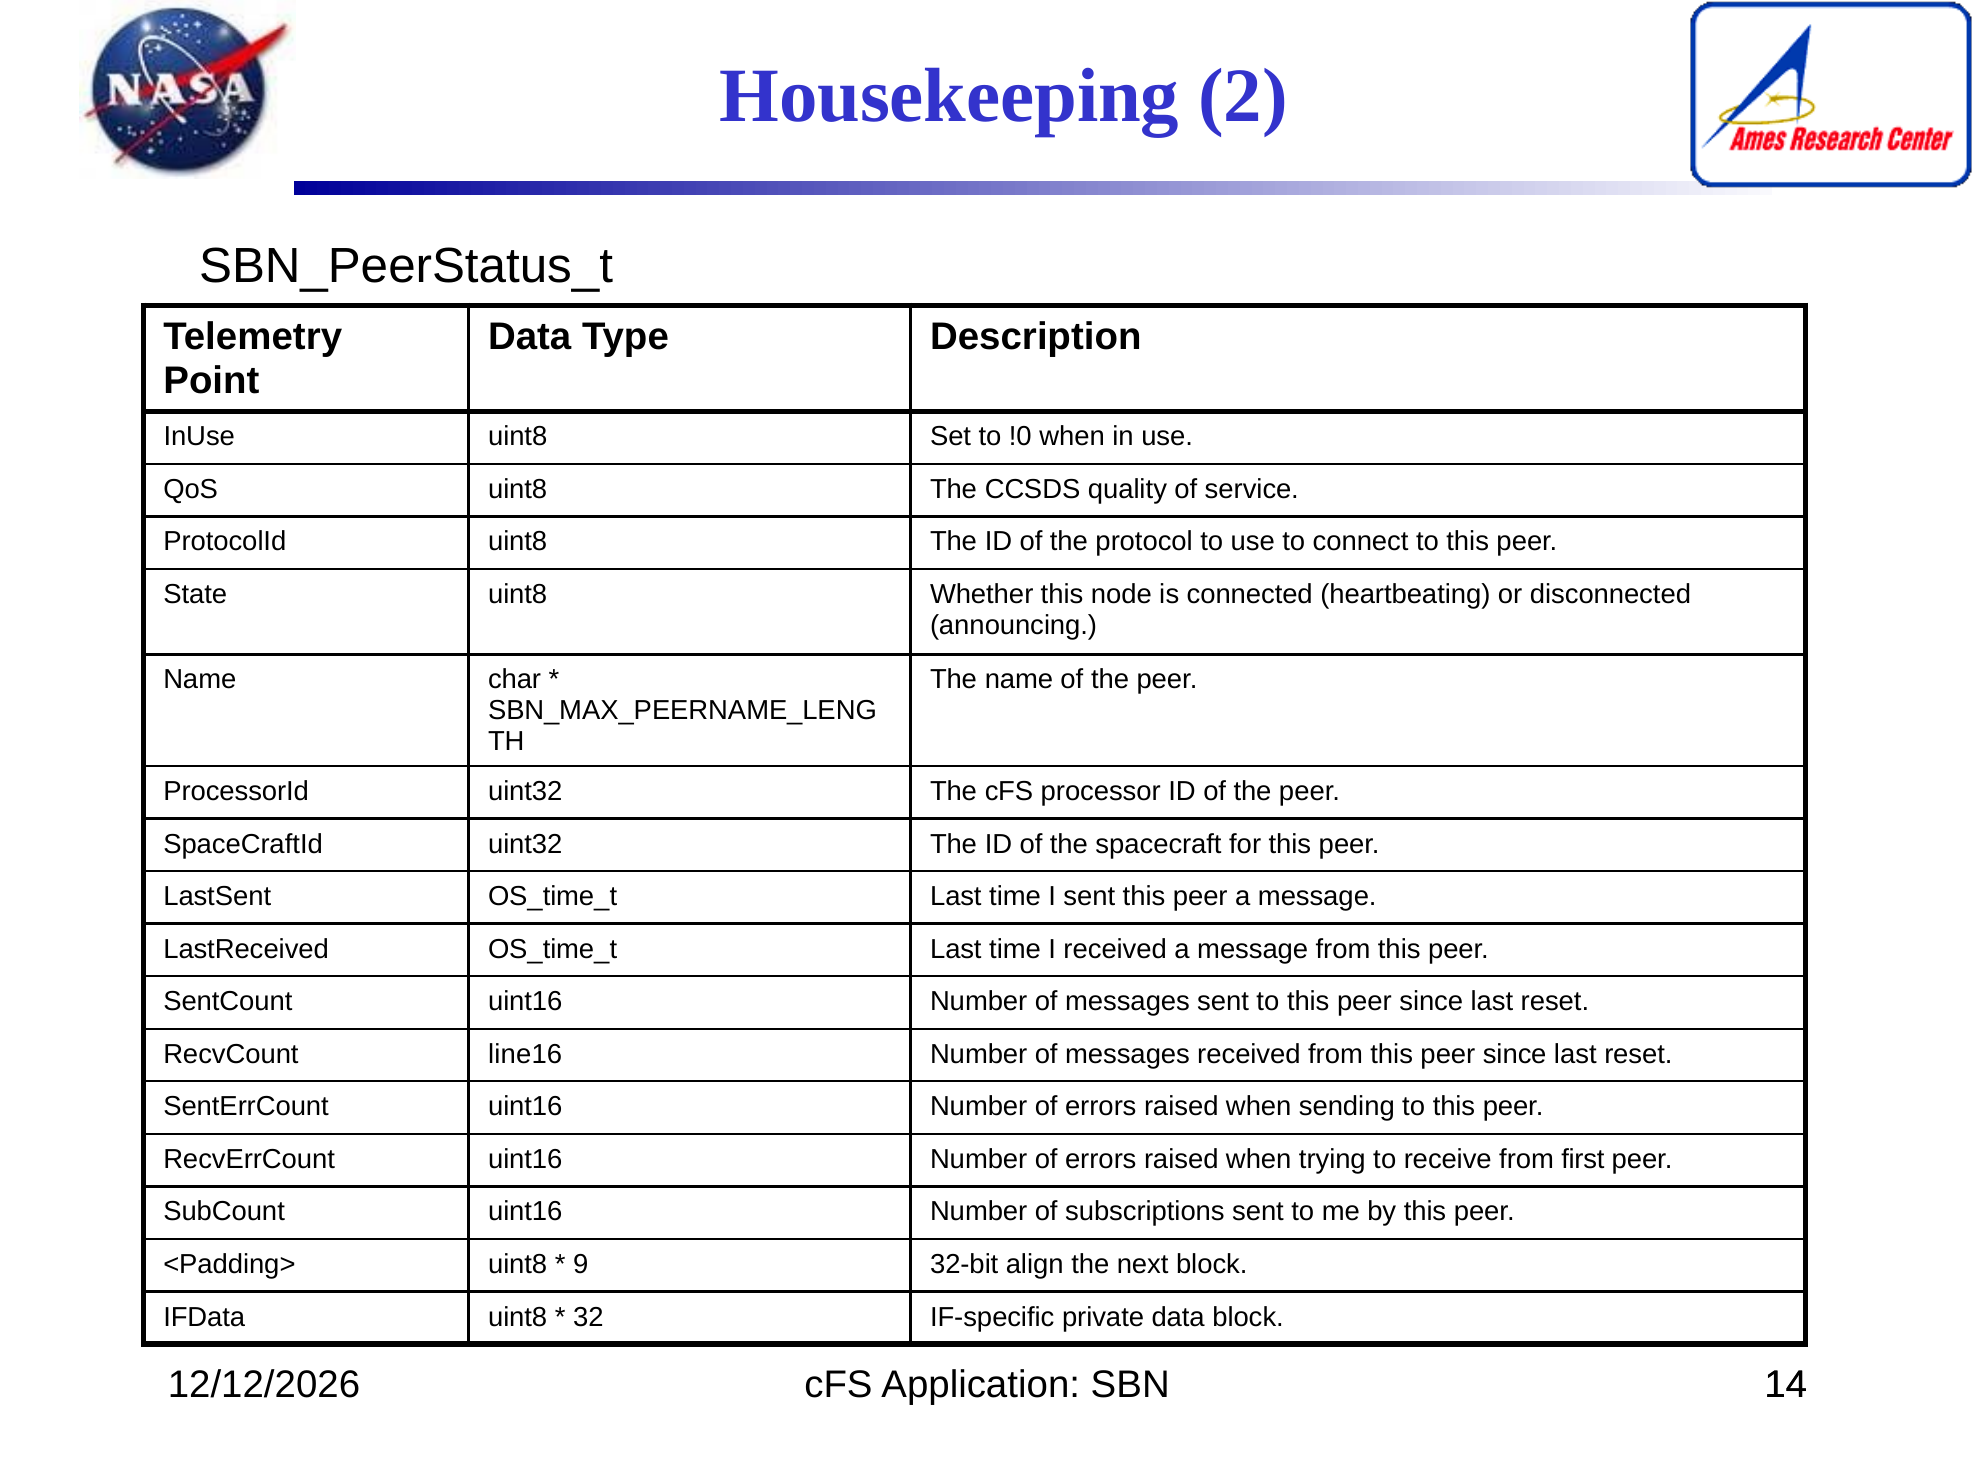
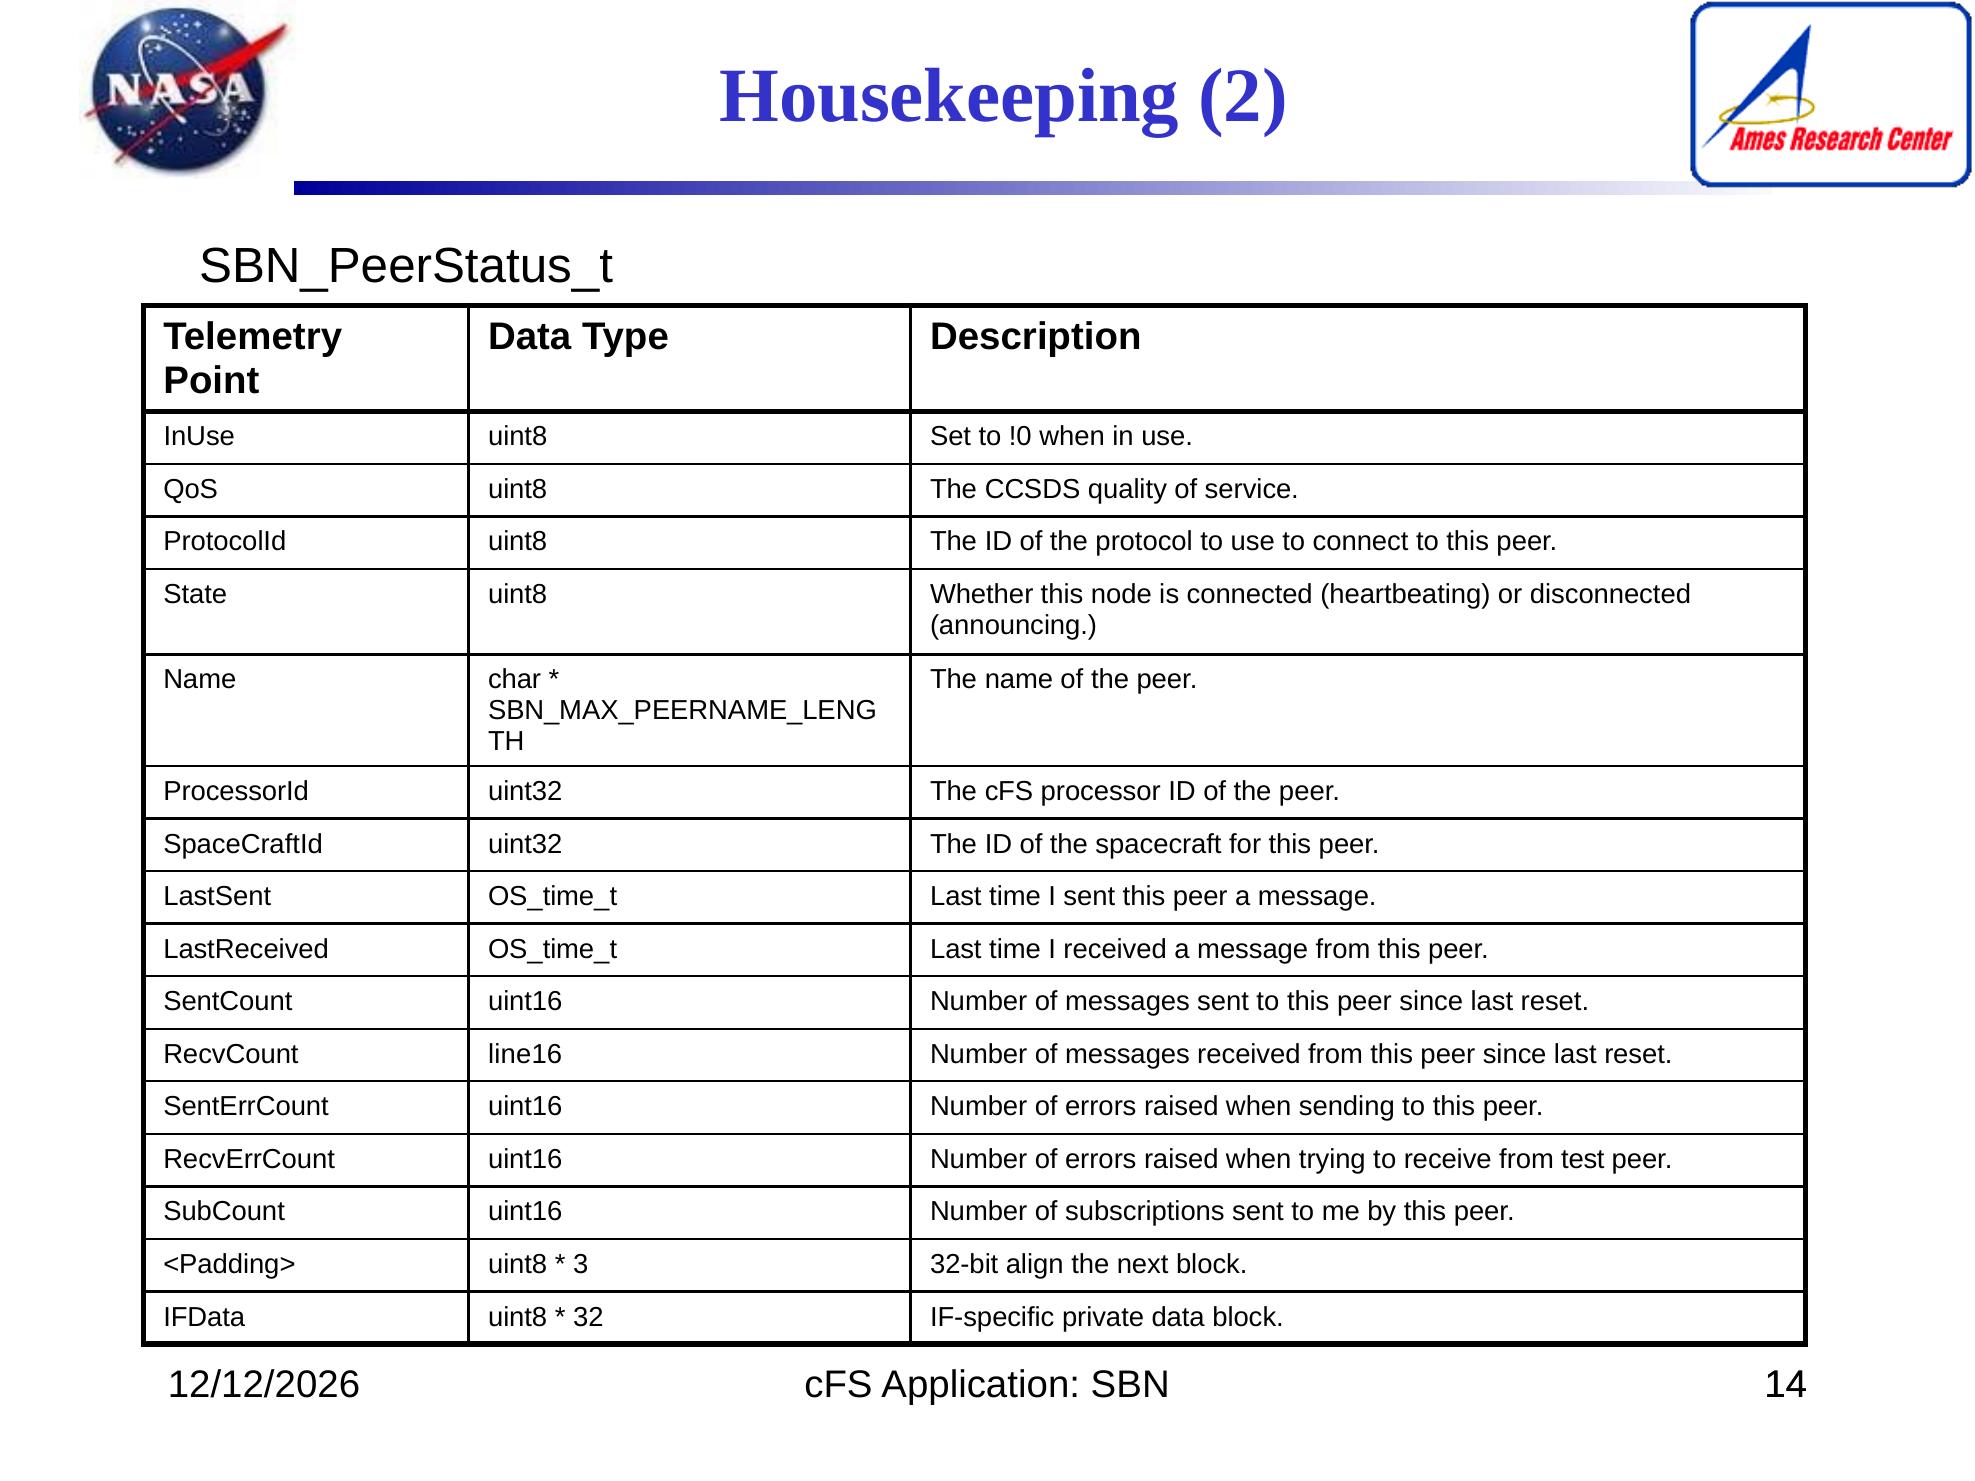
first: first -> test
9: 9 -> 3
